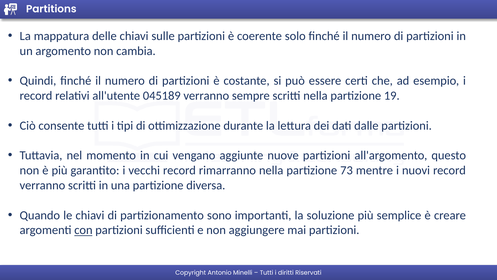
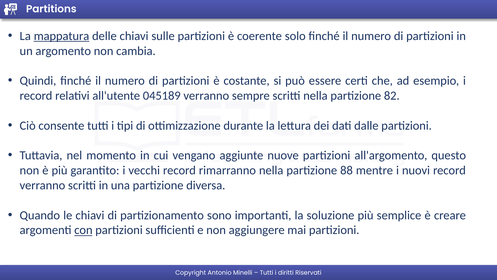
mappatura underline: none -> present
19: 19 -> 82
73: 73 -> 88
